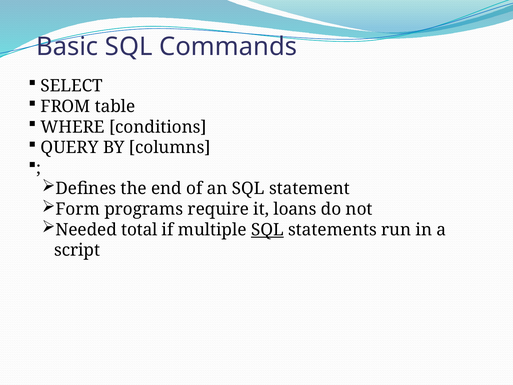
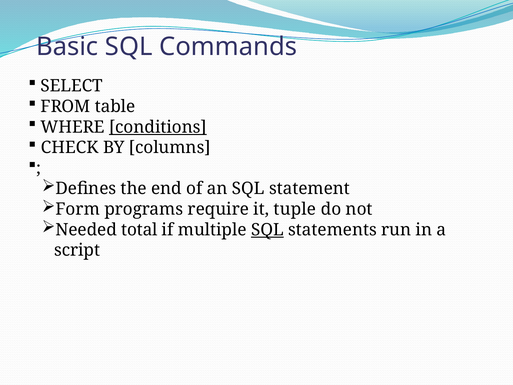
conditions underline: none -> present
QUERY: QUERY -> CHECK
loans: loans -> tuple
